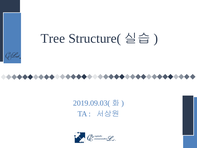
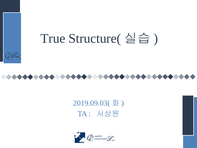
Tree: Tree -> True
